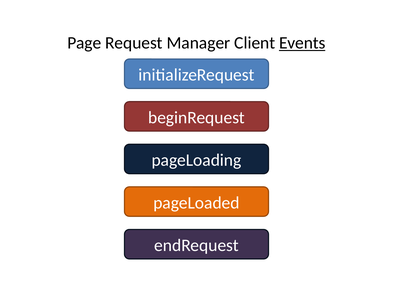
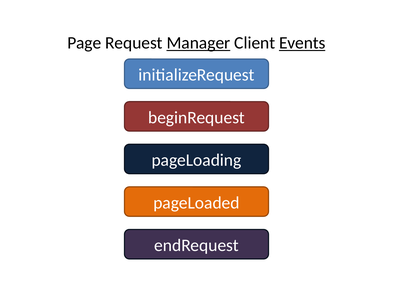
Manager underline: none -> present
